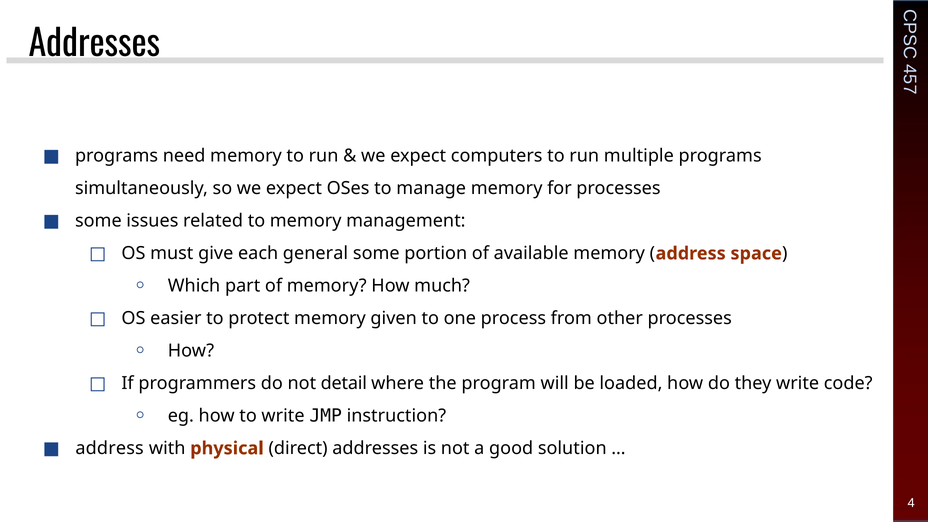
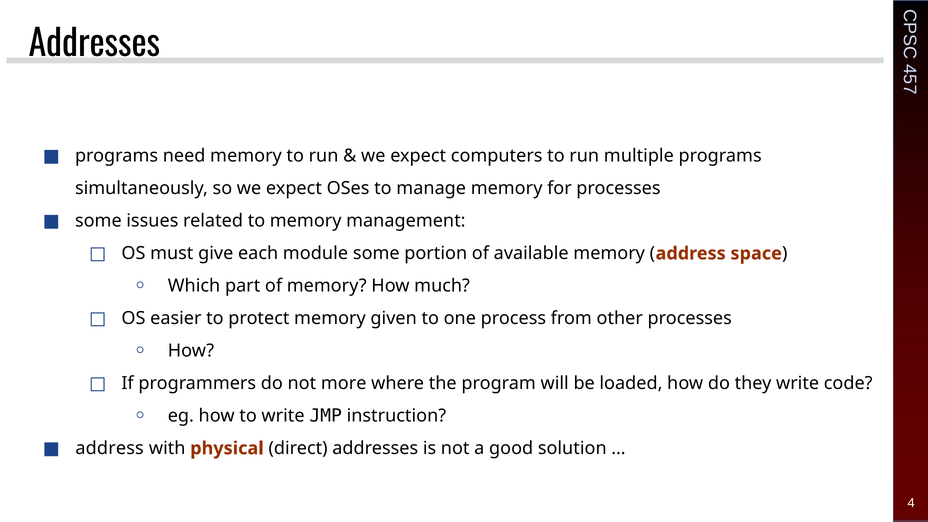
general: general -> module
detail: detail -> more
